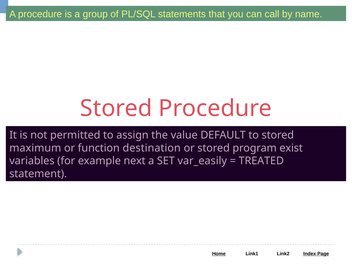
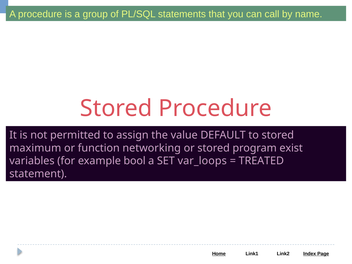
destination: destination -> networking
next: next -> bool
var_easily: var_easily -> var_loops
